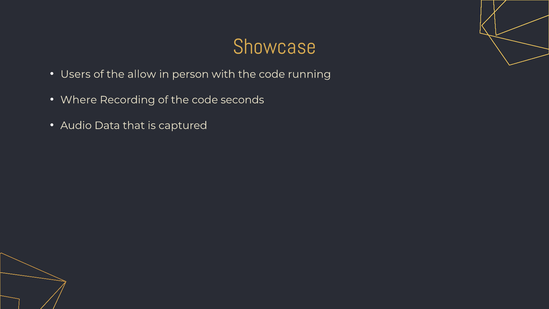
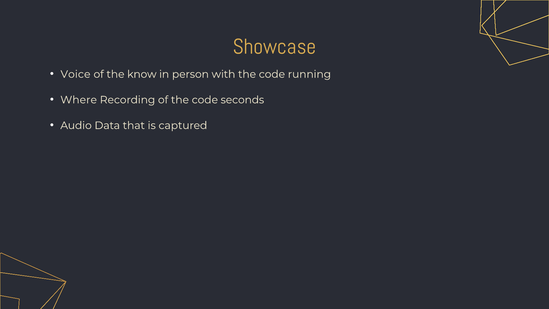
Users: Users -> Voice
allow: allow -> know
